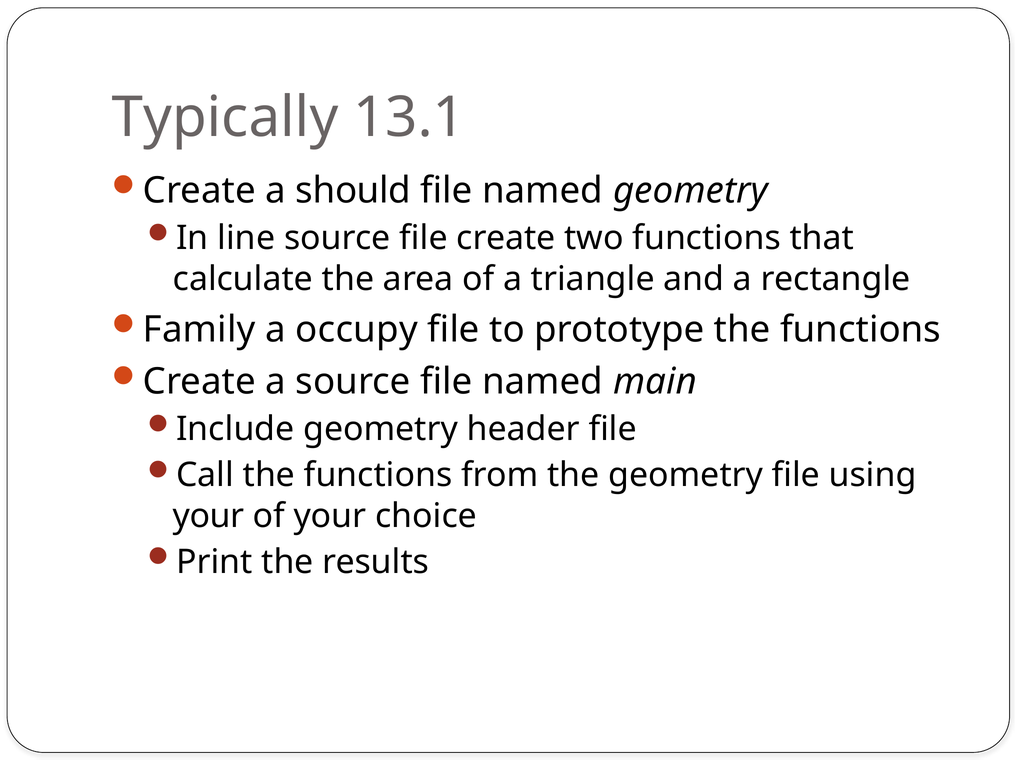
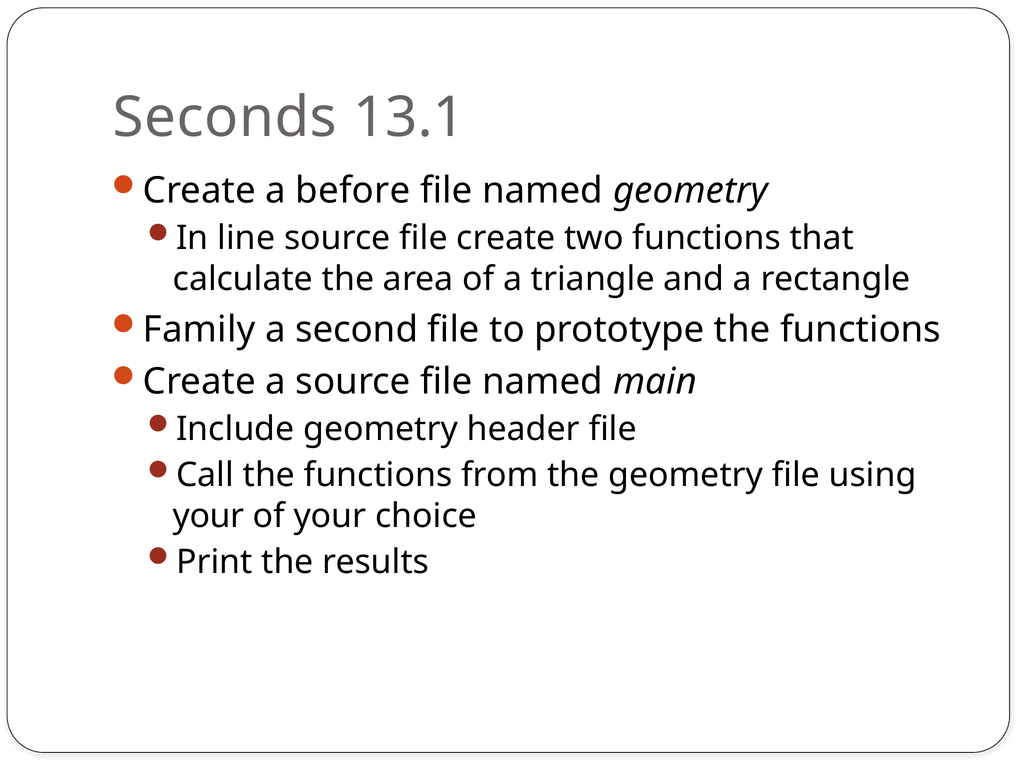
Typically: Typically -> Seconds
should: should -> before
occupy: occupy -> second
